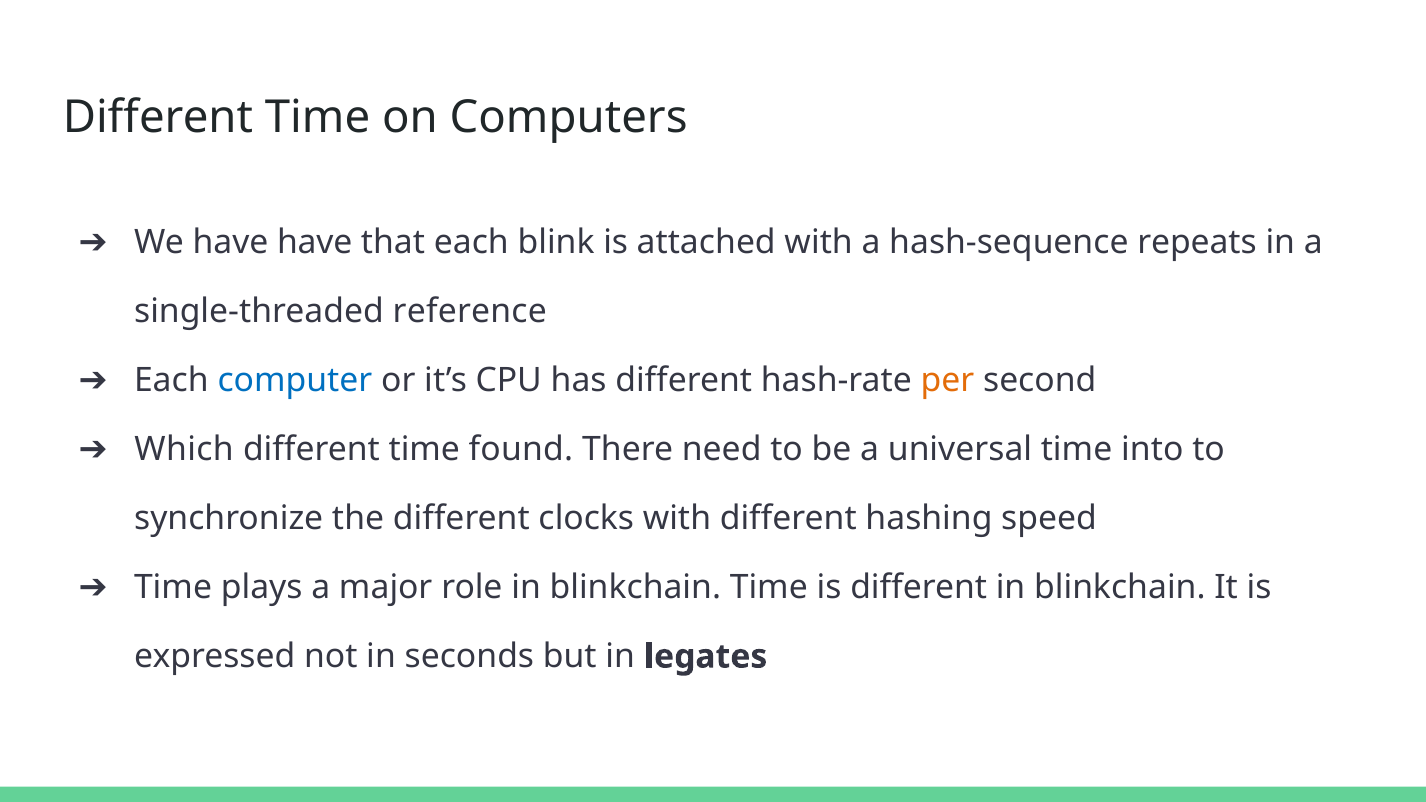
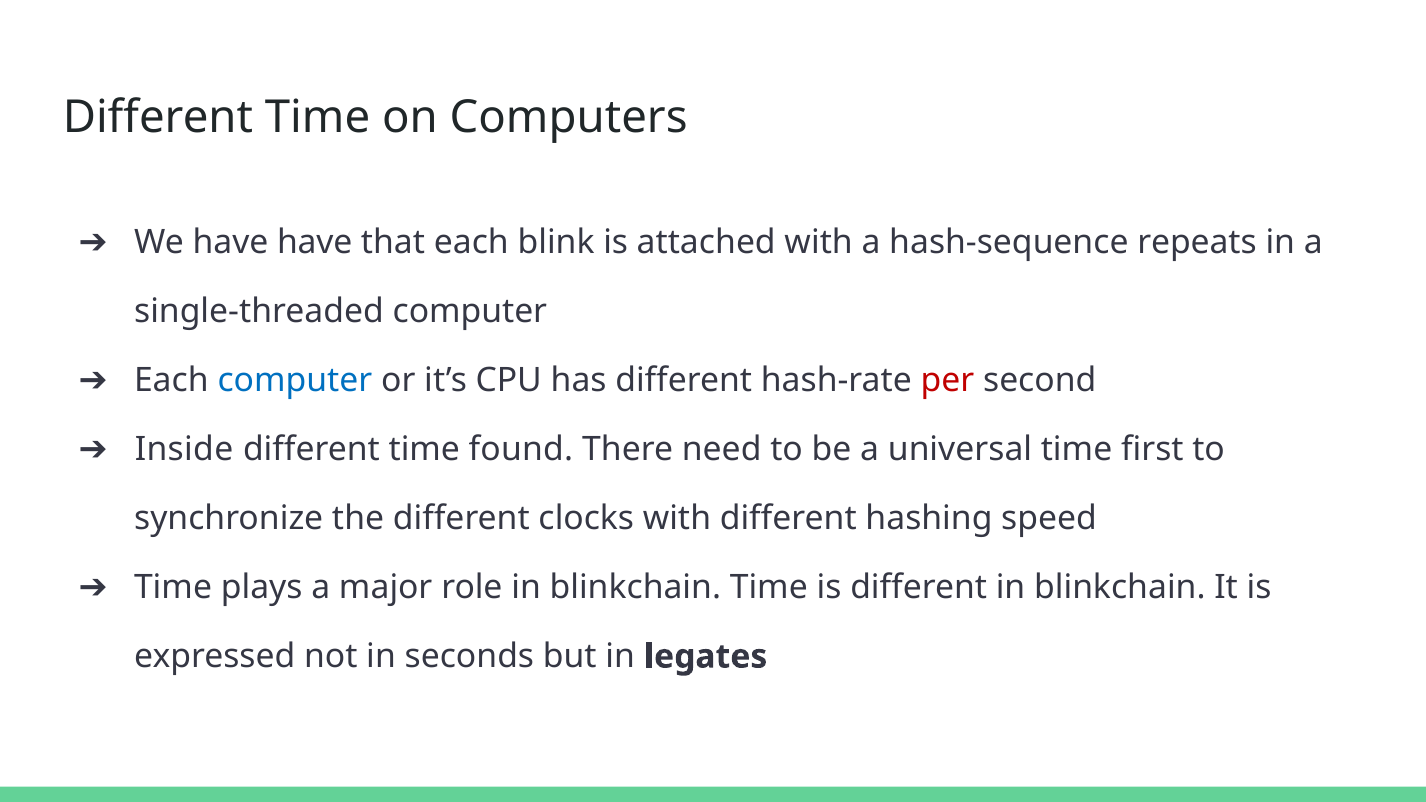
single-threaded reference: reference -> computer
per colour: orange -> red
Which: Which -> Inside
into: into -> first
